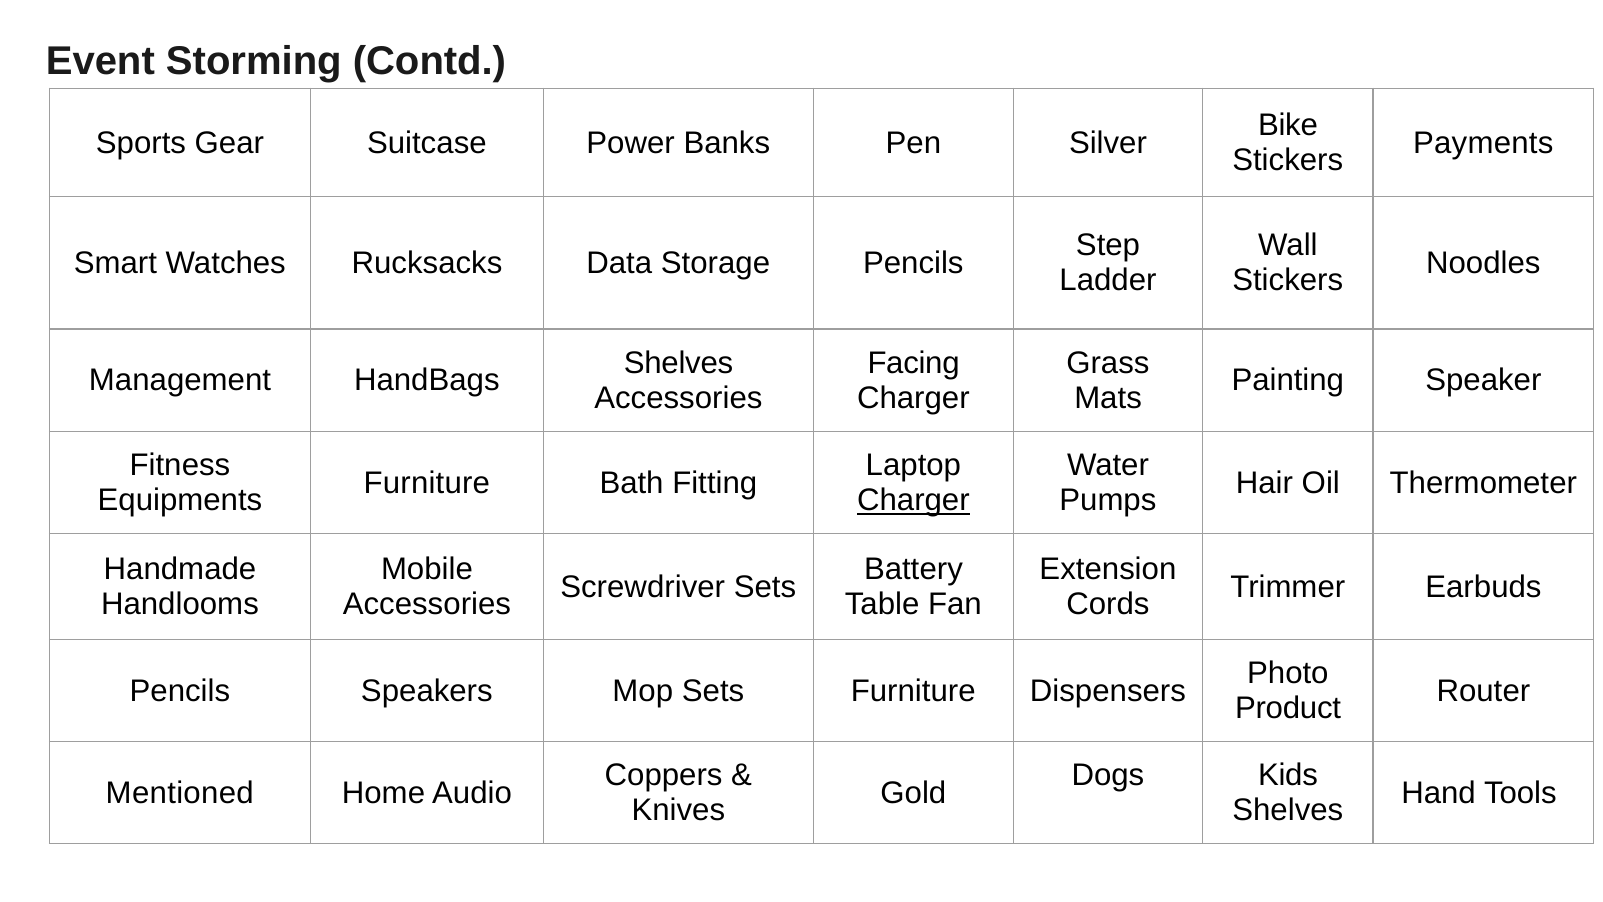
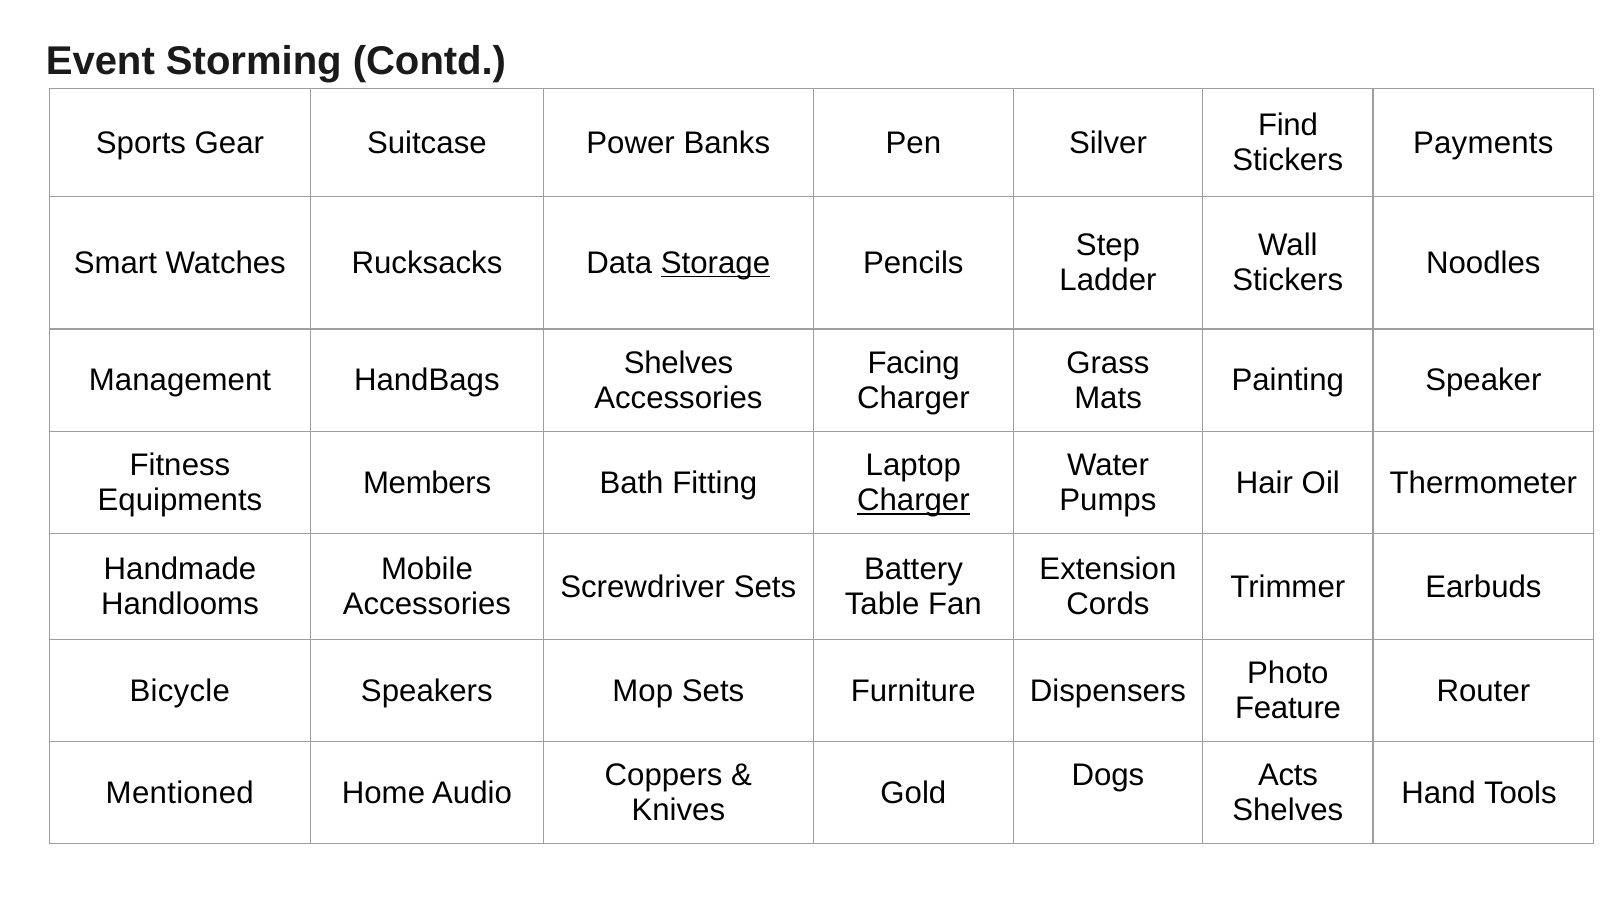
Bike: Bike -> Find
Storage underline: none -> present
Furniture at (427, 483): Furniture -> Members
Pencils at (180, 691): Pencils -> Bicycle
Product: Product -> Feature
Kids: Kids -> Acts
